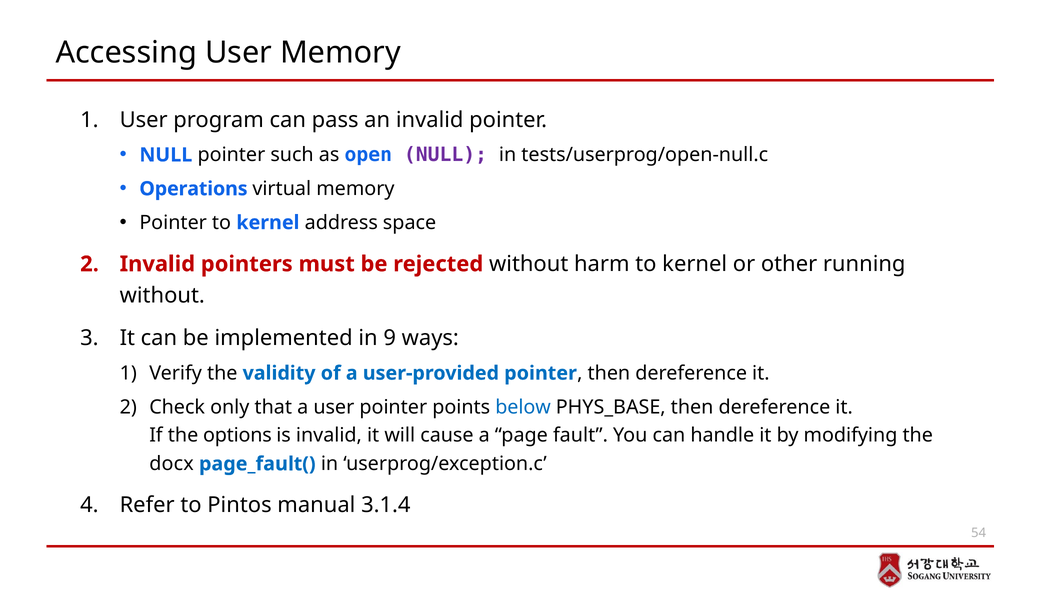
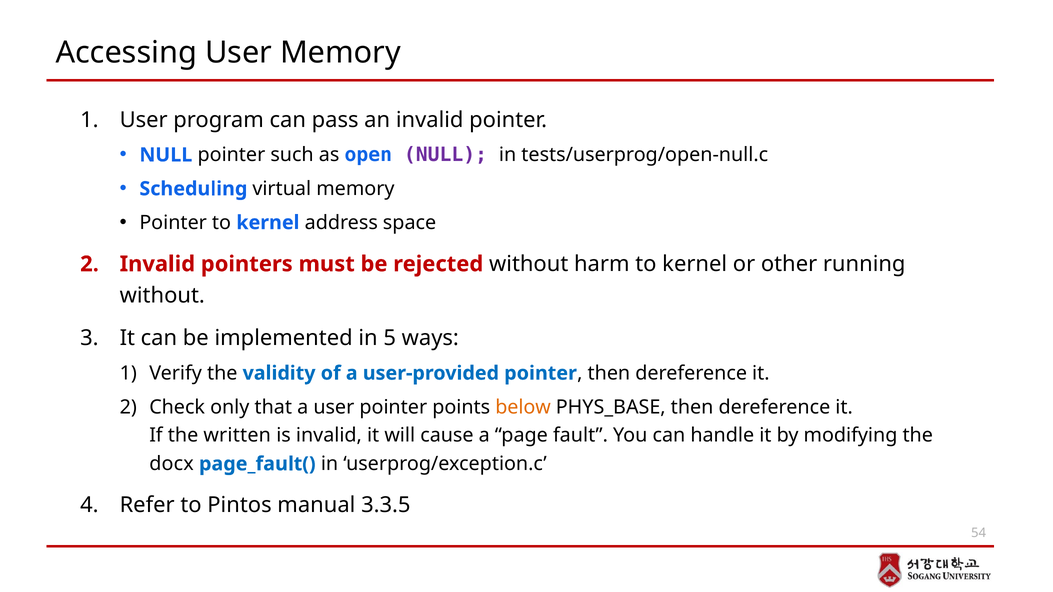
Operations: Operations -> Scheduling
9: 9 -> 5
below colour: blue -> orange
options: options -> written
3.1.4: 3.1.4 -> 3.3.5
